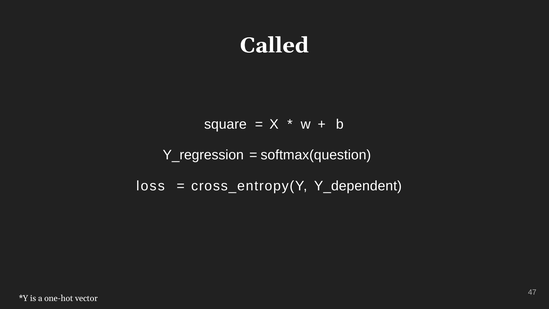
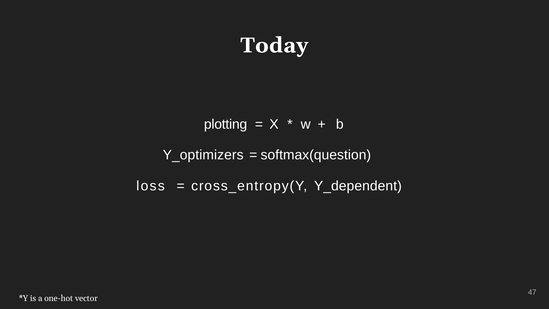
Called: Called -> Today
square: square -> plotting
Y_regression: Y_regression -> Y_optimizers
